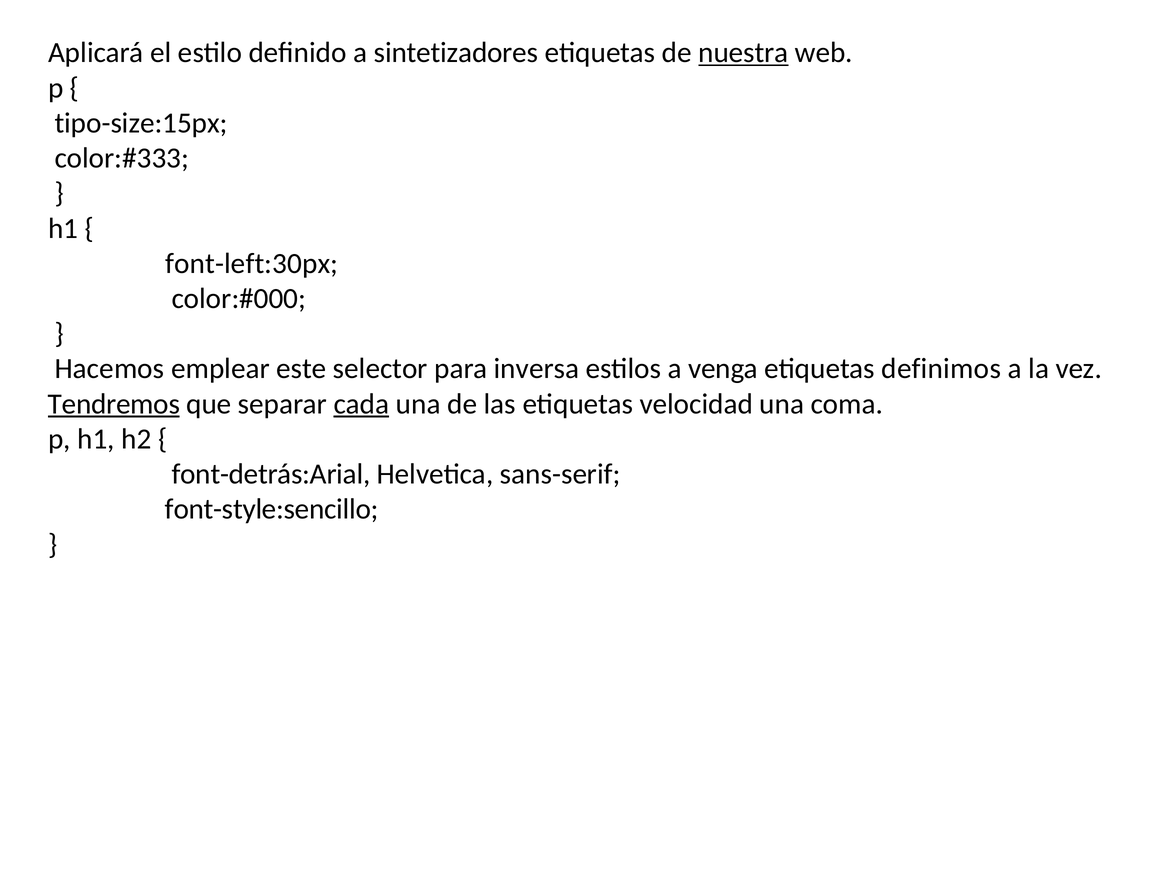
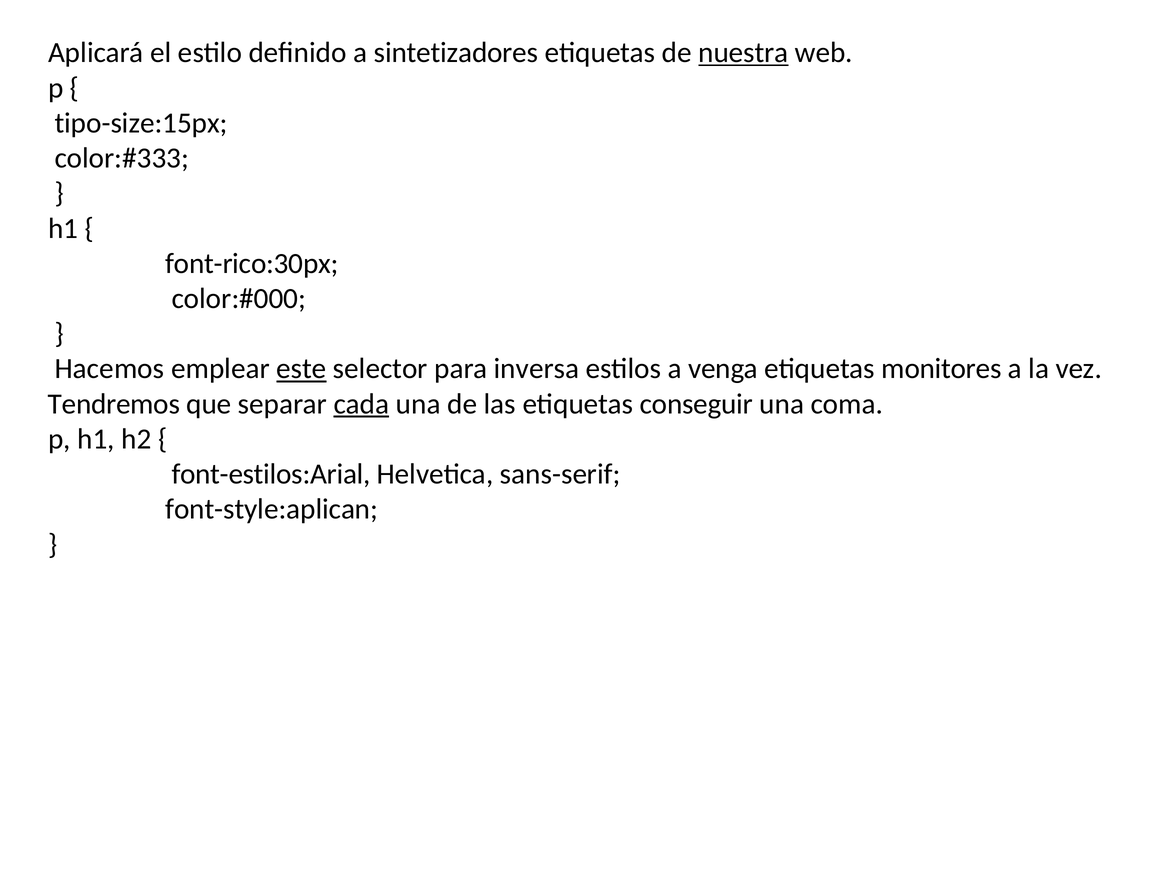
font-left:30px: font-left:30px -> font-rico:30px
este underline: none -> present
definimos: definimos -> monitores
Tendremos underline: present -> none
velocidad: velocidad -> conseguir
font-detrás:Arial: font-detrás:Arial -> font-estilos:Arial
font-style:sencillo: font-style:sencillo -> font-style:aplican
